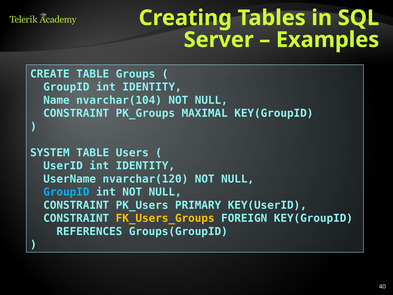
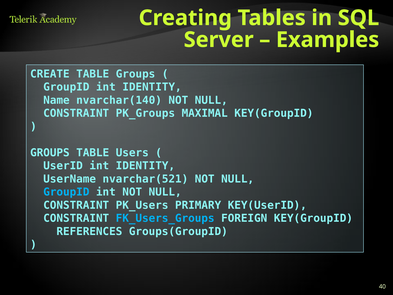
nvarchar(104: nvarchar(104 -> nvarchar(140
SYSTEM at (50, 153): SYSTEM -> GROUPS
nvarchar(120: nvarchar(120 -> nvarchar(521
FK_Users_Groups colour: yellow -> light blue
